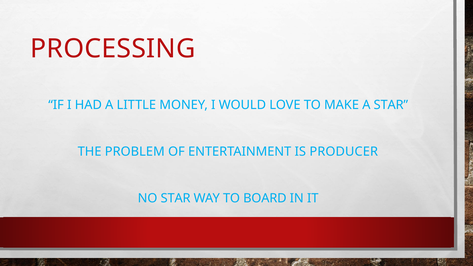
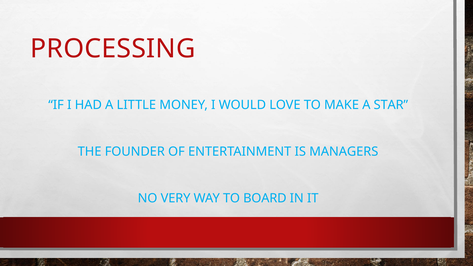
PROBLEM: PROBLEM -> FOUNDER
PRODUCER: PRODUCER -> MANAGERS
NO STAR: STAR -> VERY
